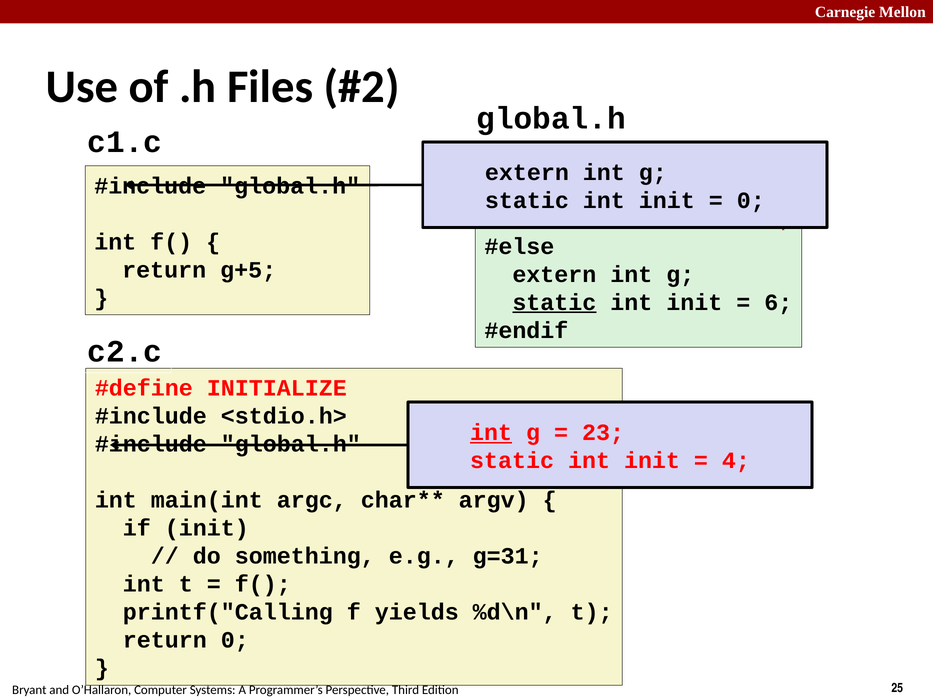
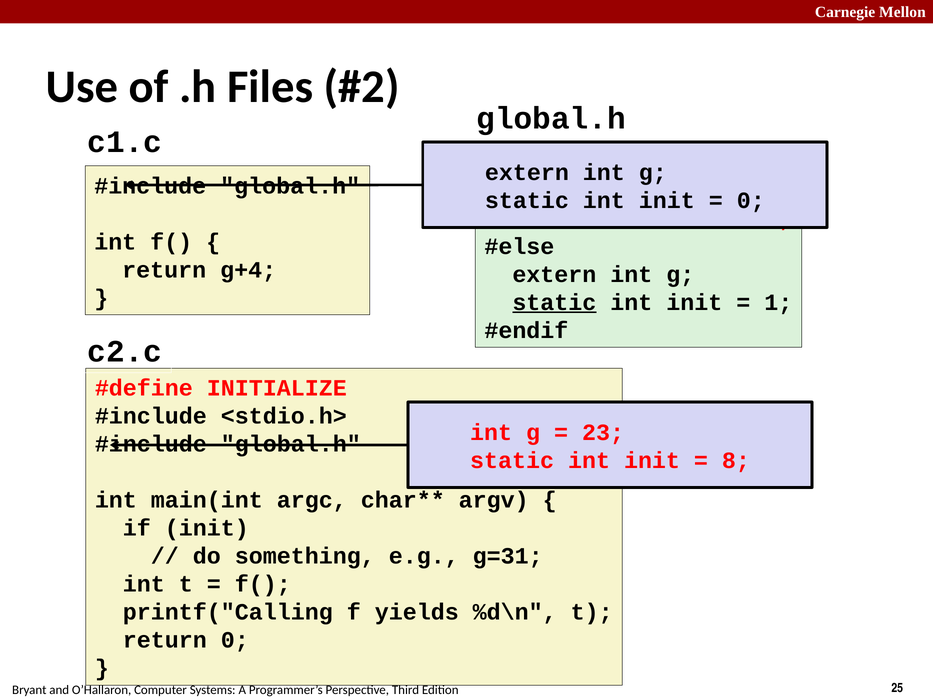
g+5: g+5 -> g+4
6 at (778, 302): 6 -> 1
int at (491, 432) underline: present -> none
4: 4 -> 8
